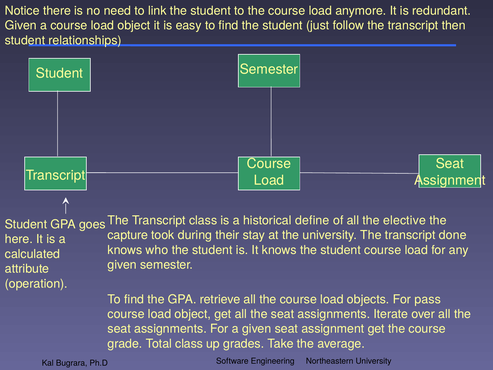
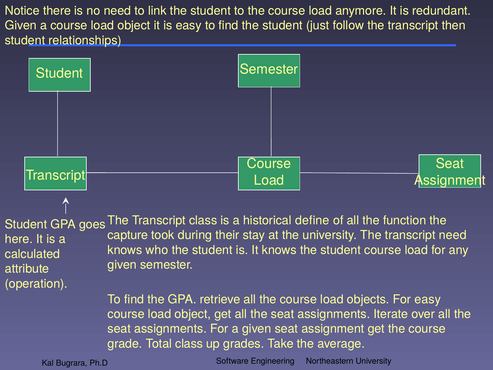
elective: elective -> function
transcript done: done -> need
For pass: pass -> easy
